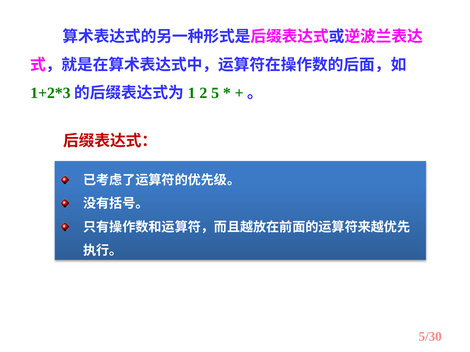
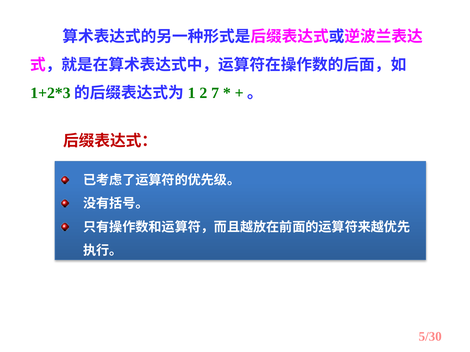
5: 5 -> 7
